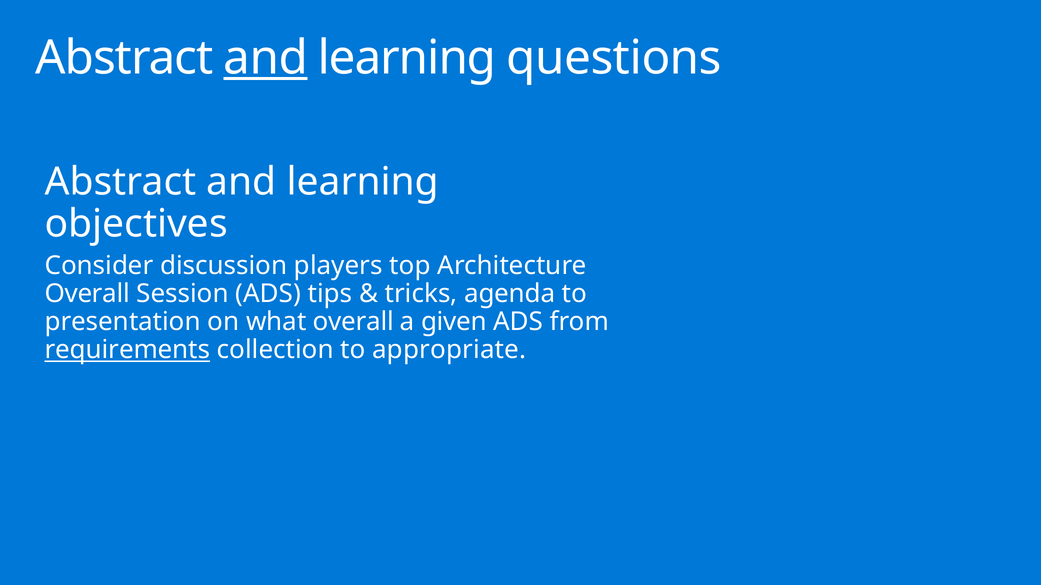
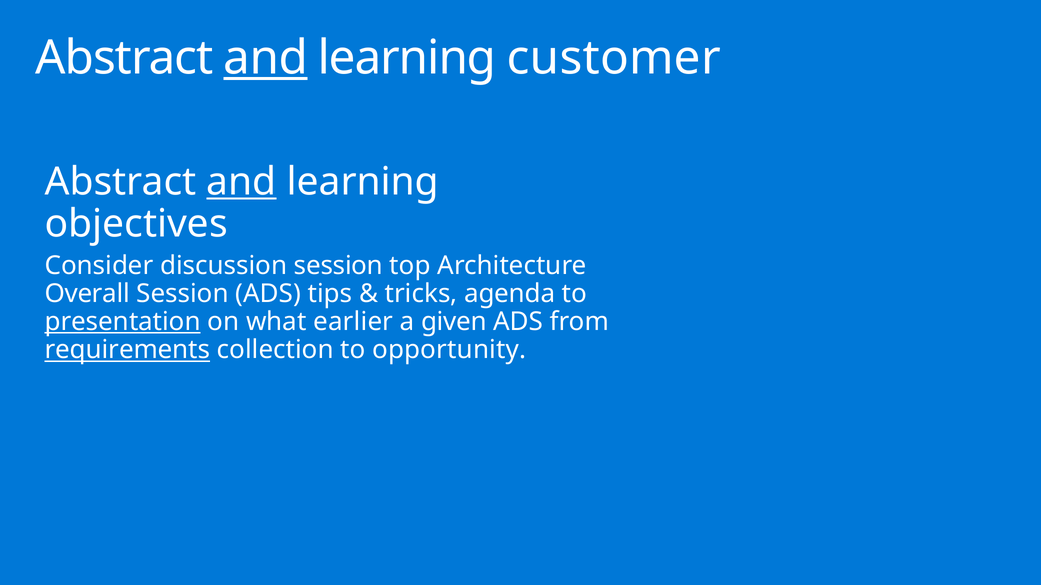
questions: questions -> customer
and at (241, 182) underline: none -> present
discussion players: players -> session
presentation underline: none -> present
what overall: overall -> earlier
appropriate: appropriate -> opportunity
